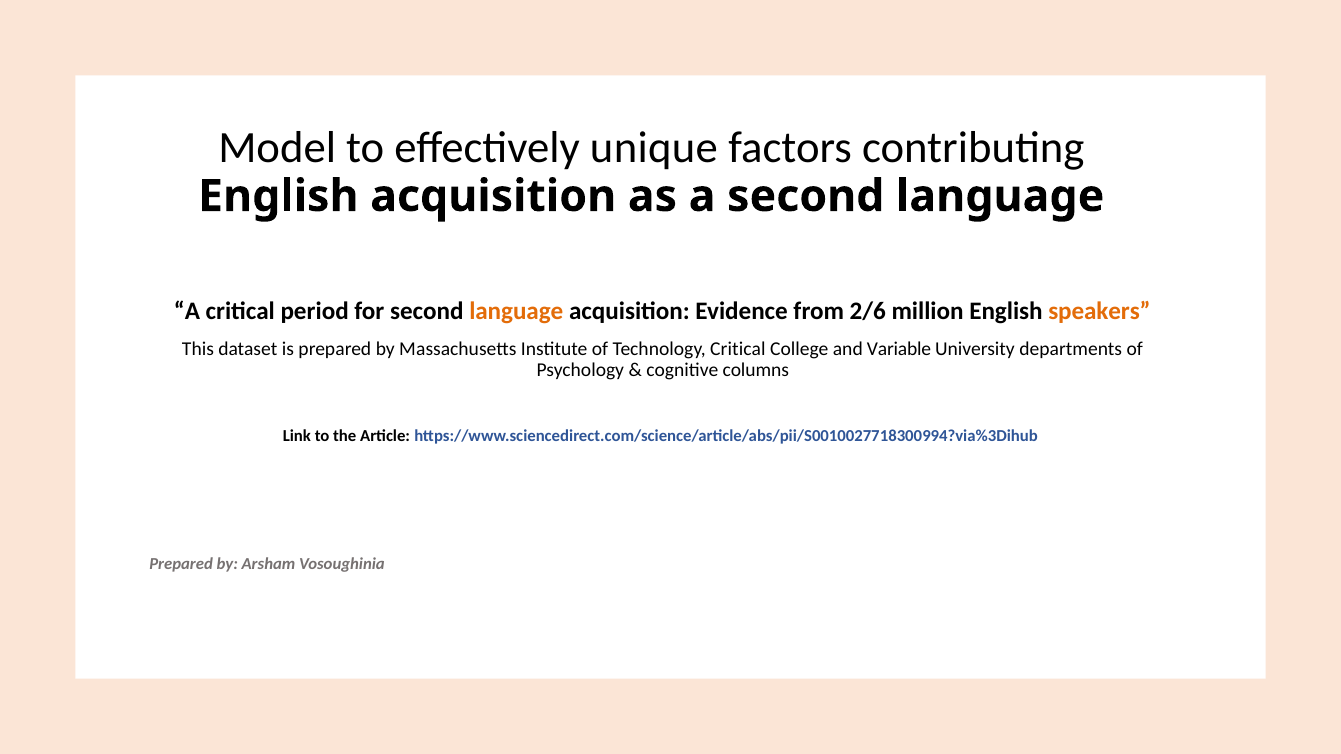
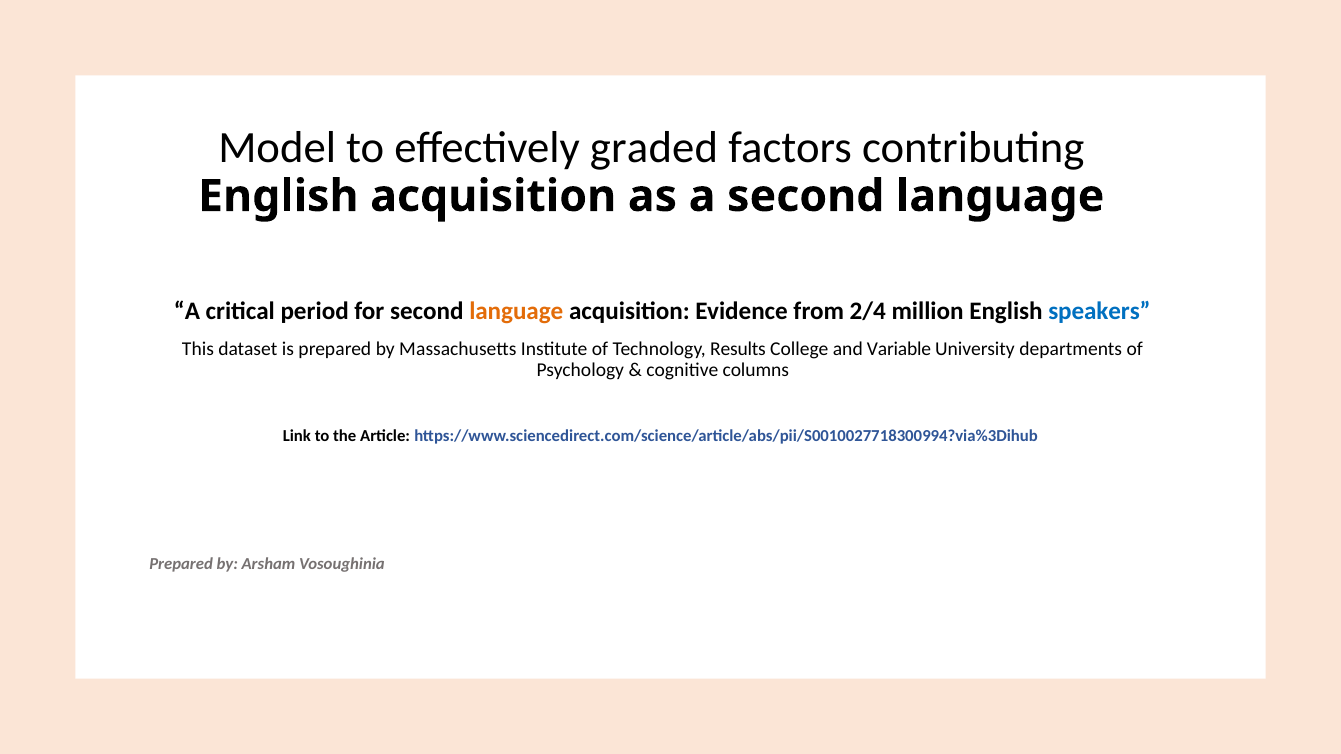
unique: unique -> graded
2/6: 2/6 -> 2/4
speakers colour: orange -> blue
Technology Critical: Critical -> Results
